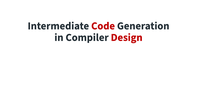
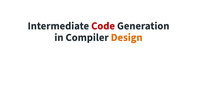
Design colour: red -> orange
